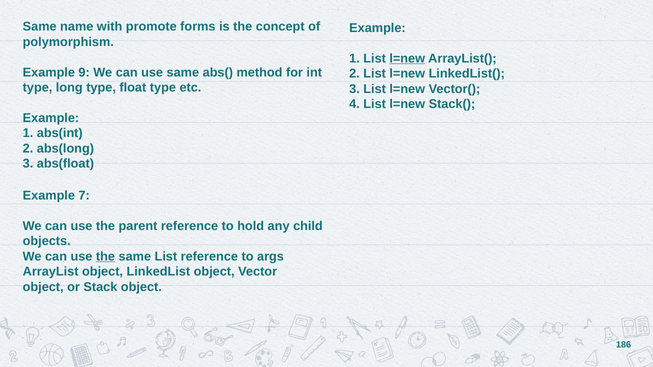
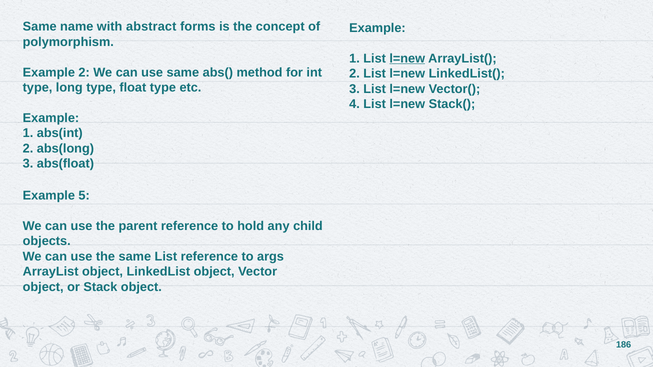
promote: promote -> abstract
Example 9: 9 -> 2
7: 7 -> 5
the at (105, 257) underline: present -> none
